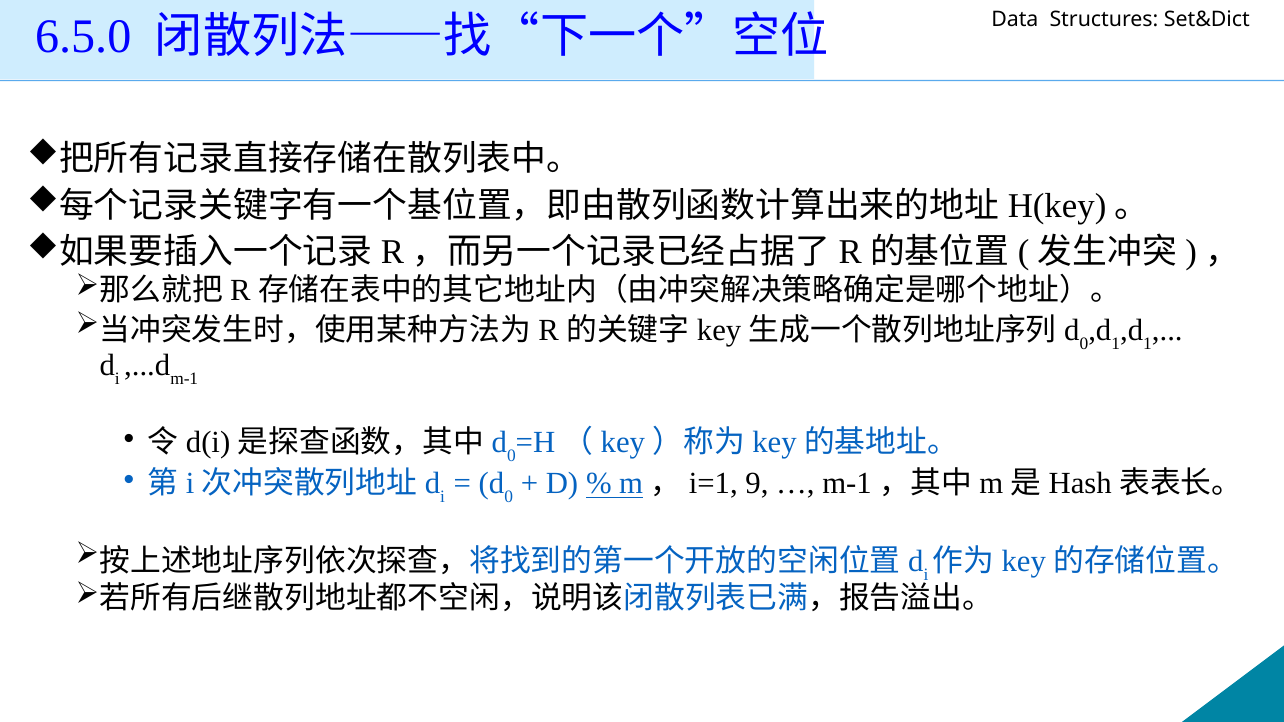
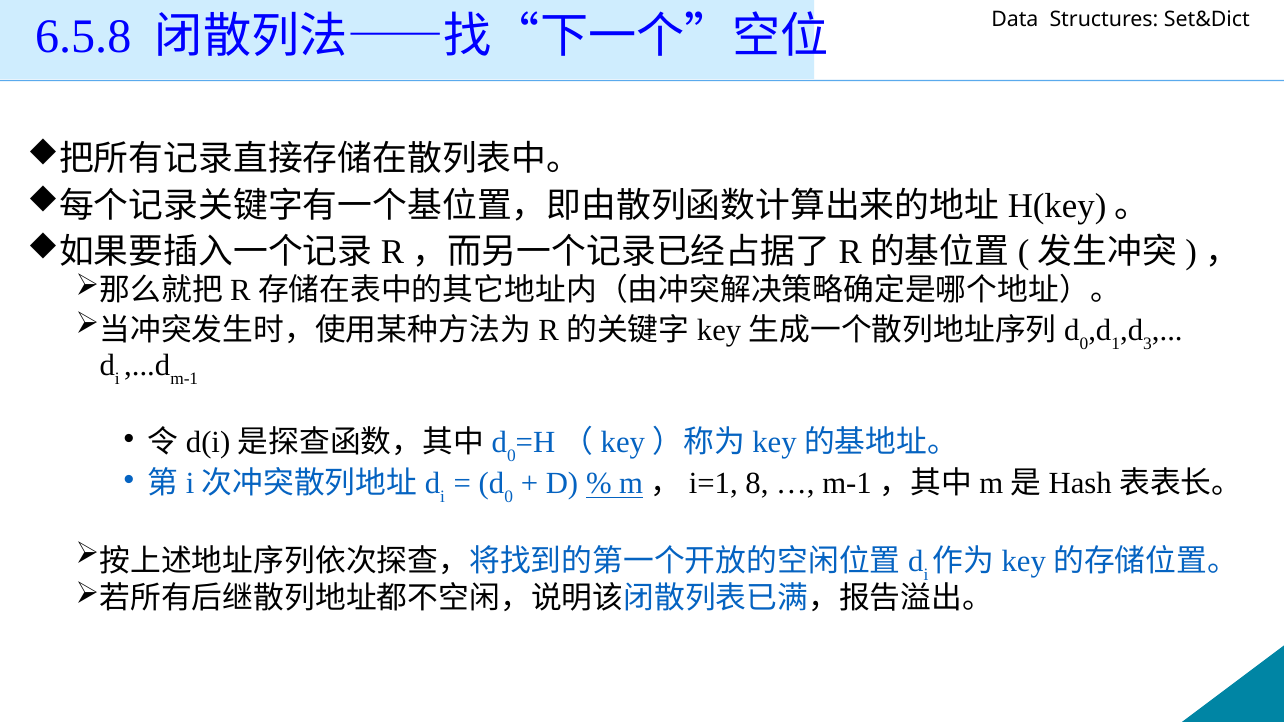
6.5.0: 6.5.0 -> 6.5.8
1 at (1148, 344): 1 -> 3
9: 9 -> 8
